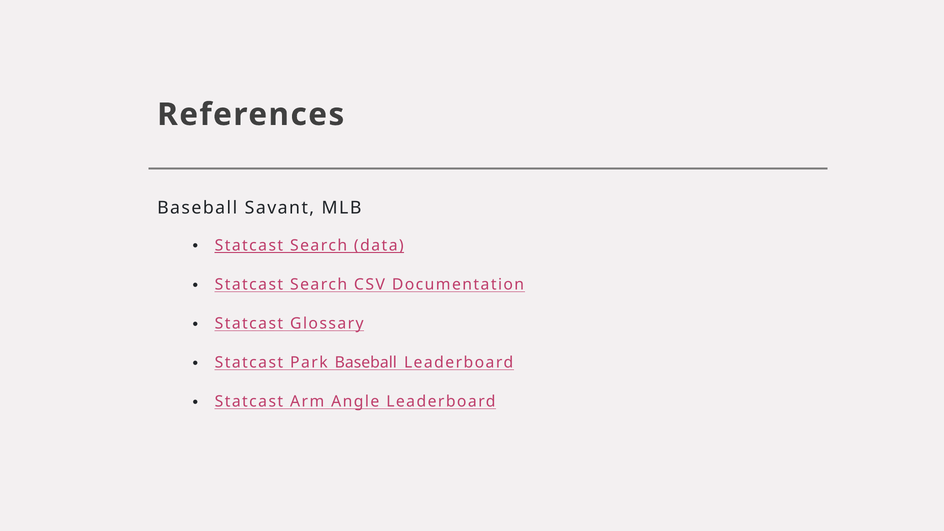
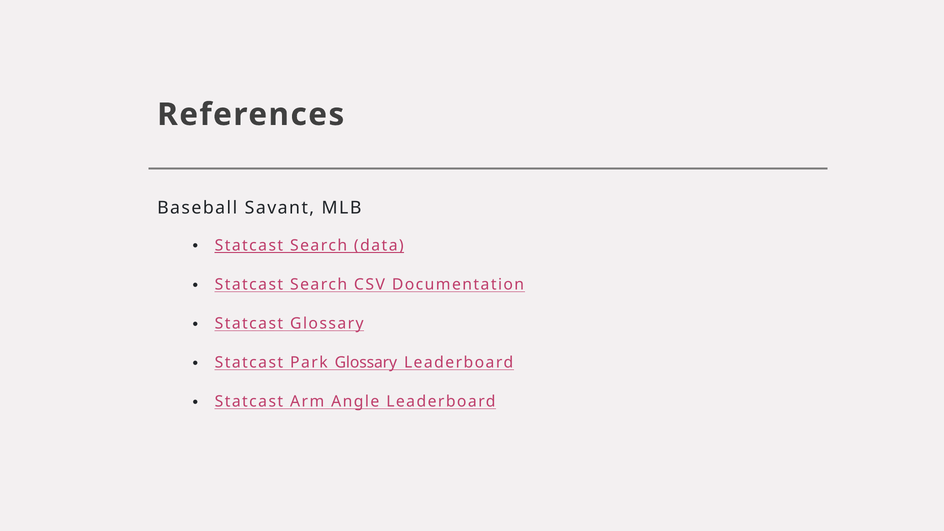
Park Baseball: Baseball -> Glossary
